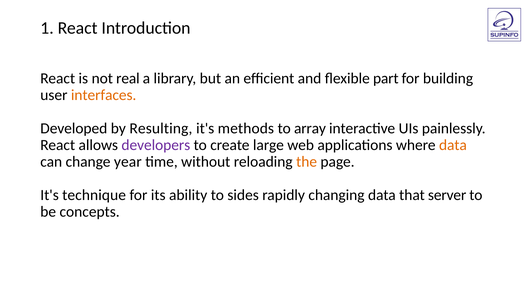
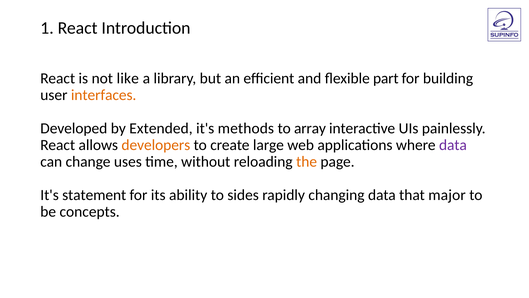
real: real -> like
Resulting: Resulting -> Extended
developers colour: purple -> orange
data at (453, 145) colour: orange -> purple
year: year -> uses
technique: technique -> statement
server: server -> major
